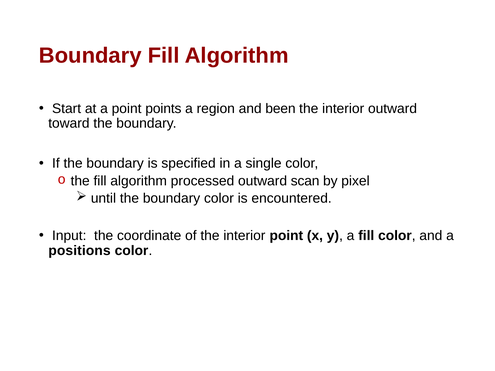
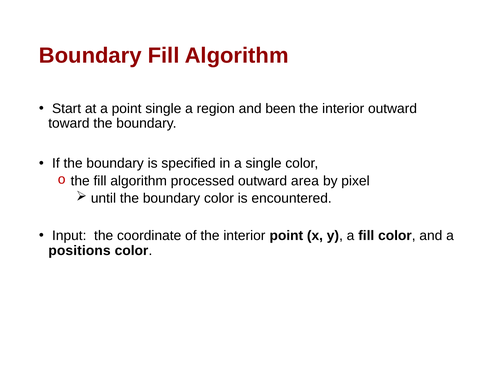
point points: points -> single
scan: scan -> area
